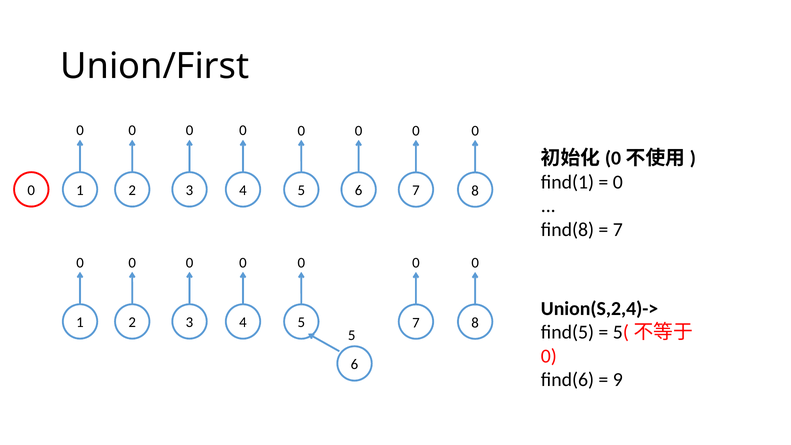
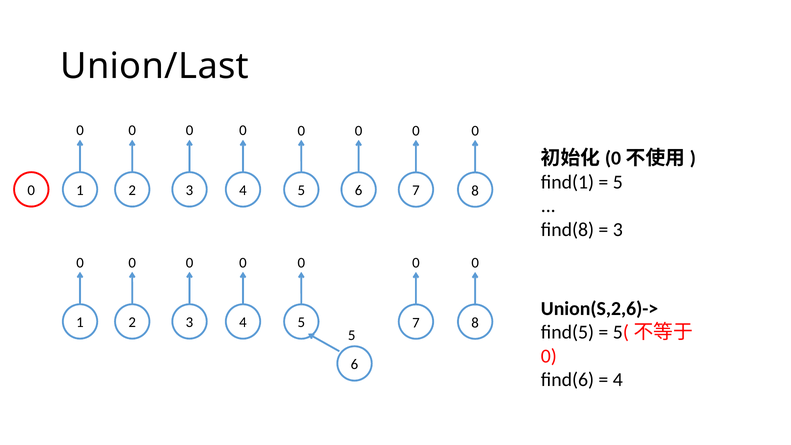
Union/First: Union/First -> Union/Last
0 at (618, 182): 0 -> 5
7 at (618, 230): 7 -> 3
Union(S,2,4)->: Union(S,2,4)-> -> Union(S,2,6)->
9 at (618, 380): 9 -> 4
